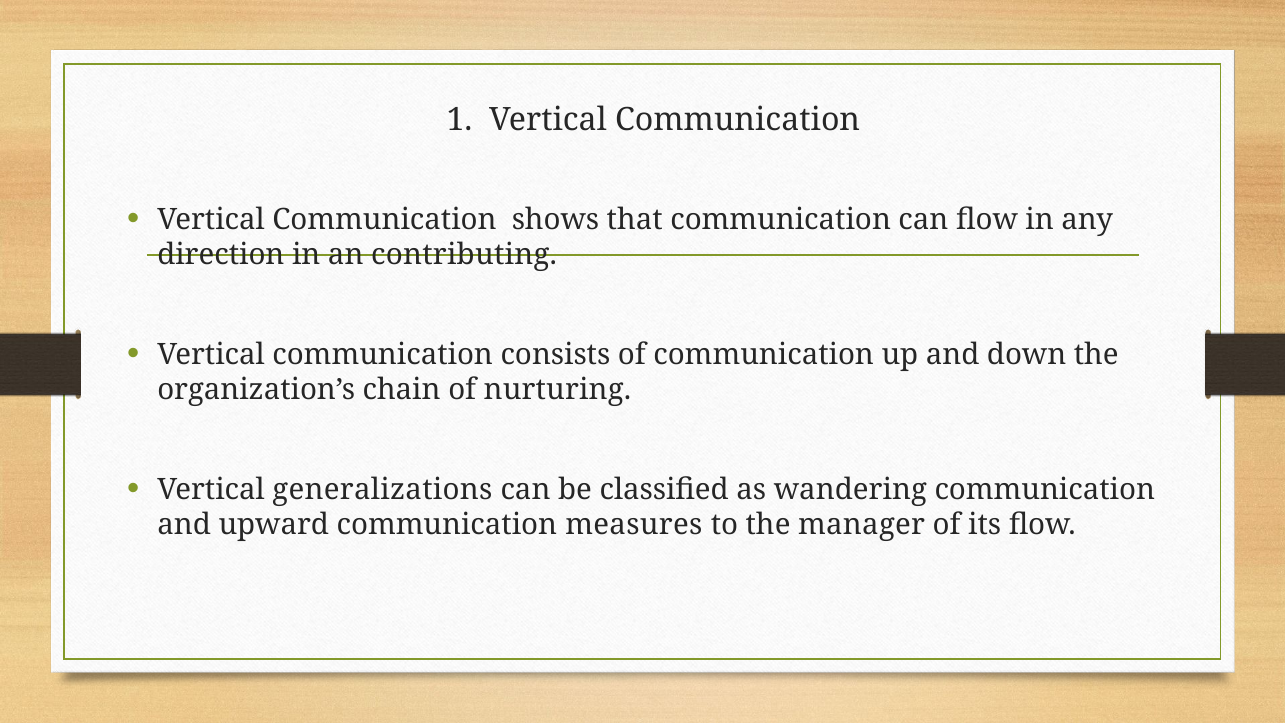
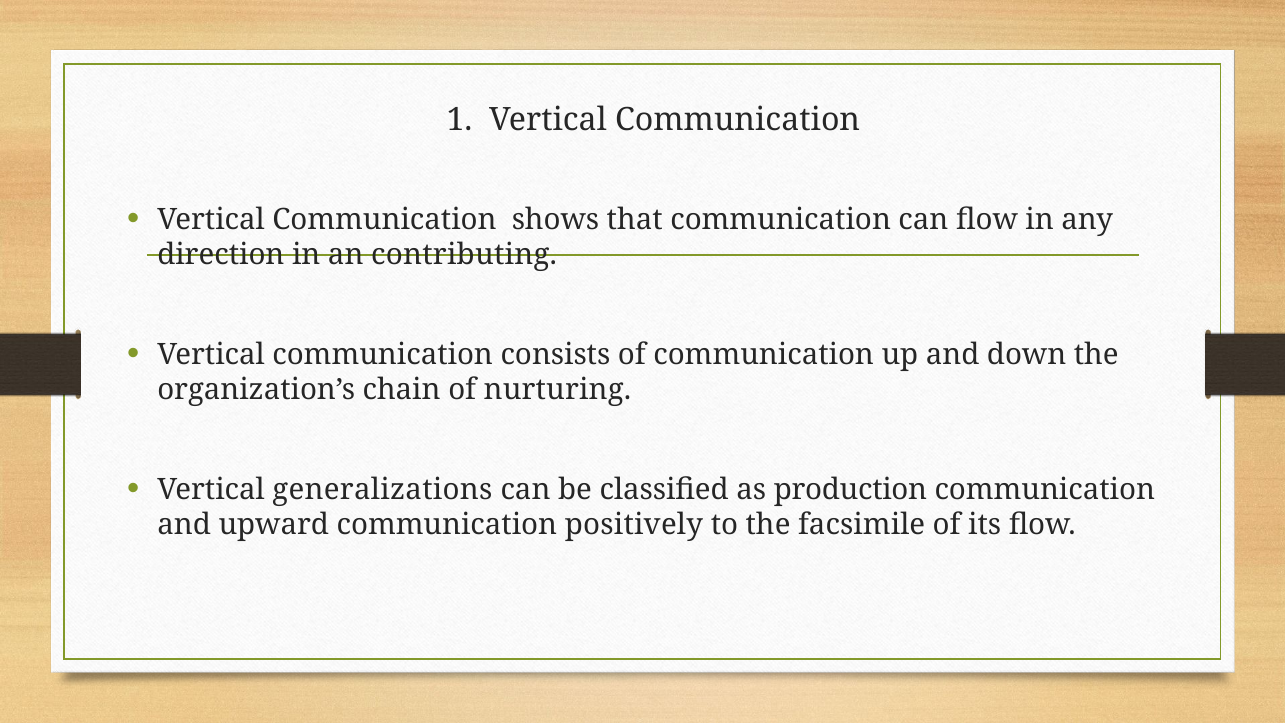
wandering: wandering -> production
measures: measures -> positively
manager: manager -> facsimile
